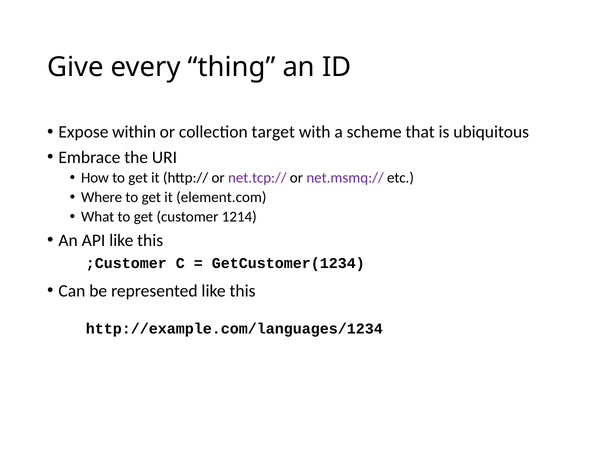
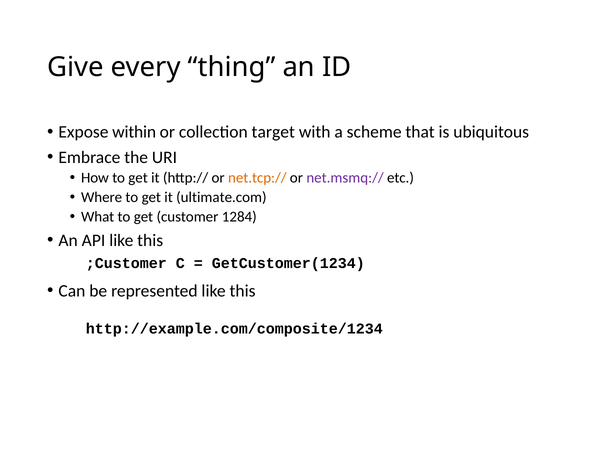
net.tcp:// colour: purple -> orange
element.com: element.com -> ultimate.com
1214: 1214 -> 1284
http://example.com/languages/1234: http://example.com/languages/1234 -> http://example.com/composite/1234
